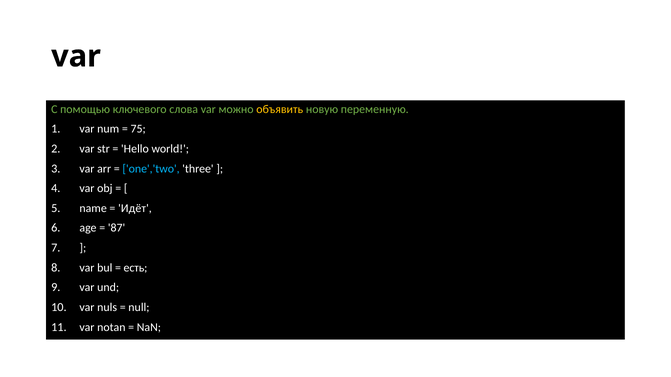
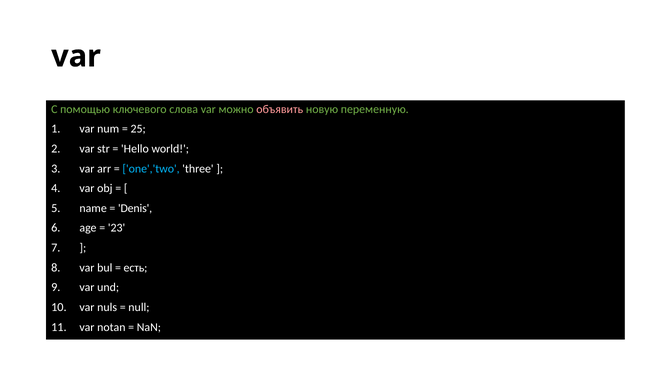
объявить colour: yellow -> pink
75: 75 -> 25
Идёт: Идёт -> Denis
87: 87 -> 23
